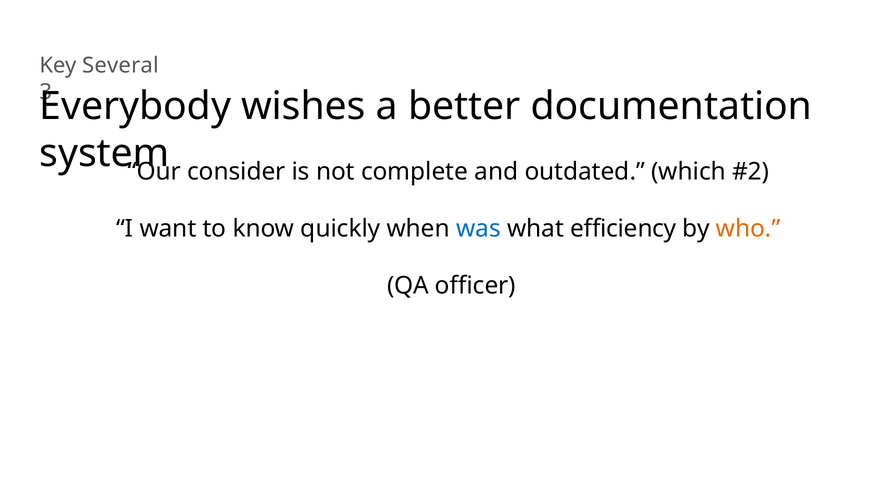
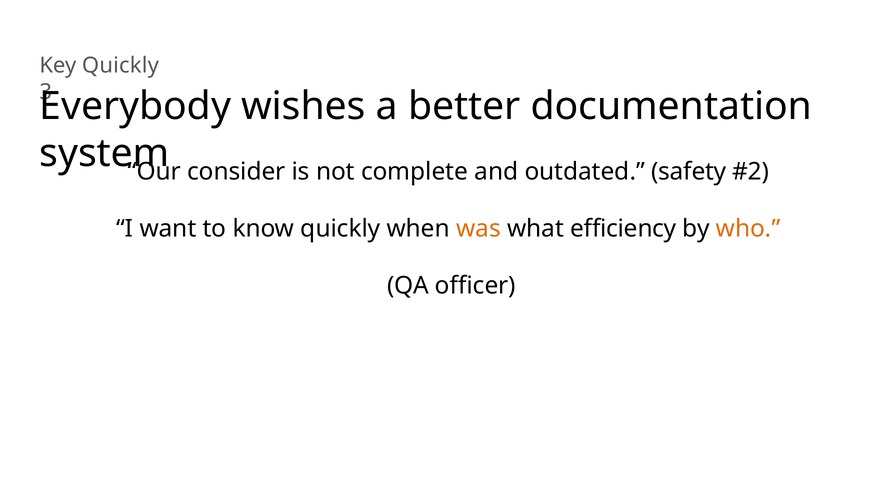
Key Several: Several -> Quickly
which: which -> safety
was colour: blue -> orange
